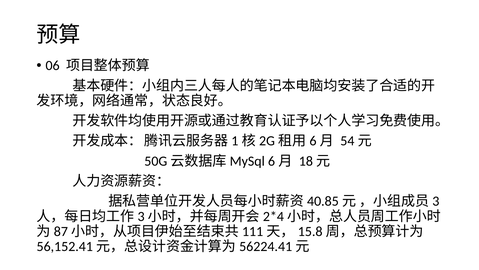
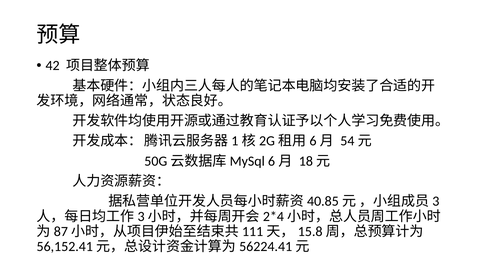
06: 06 -> 42
